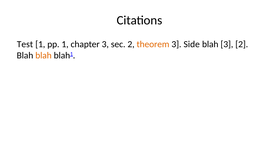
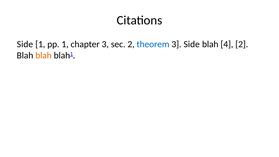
Test at (25, 44): Test -> Side
theorem colour: orange -> blue
blah 3: 3 -> 4
